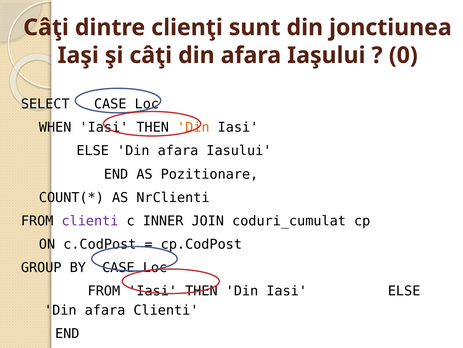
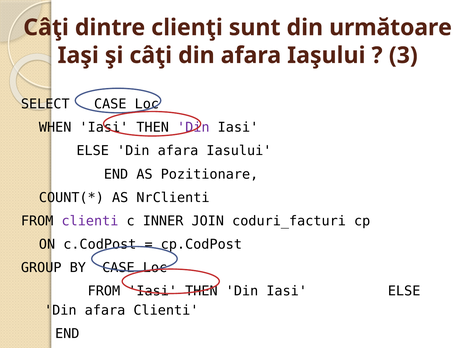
jonctiunea: jonctiunea -> următoare
0: 0 -> 3
Din at (193, 127) colour: orange -> purple
coduri_cumulat: coduri_cumulat -> coduri_facturi
